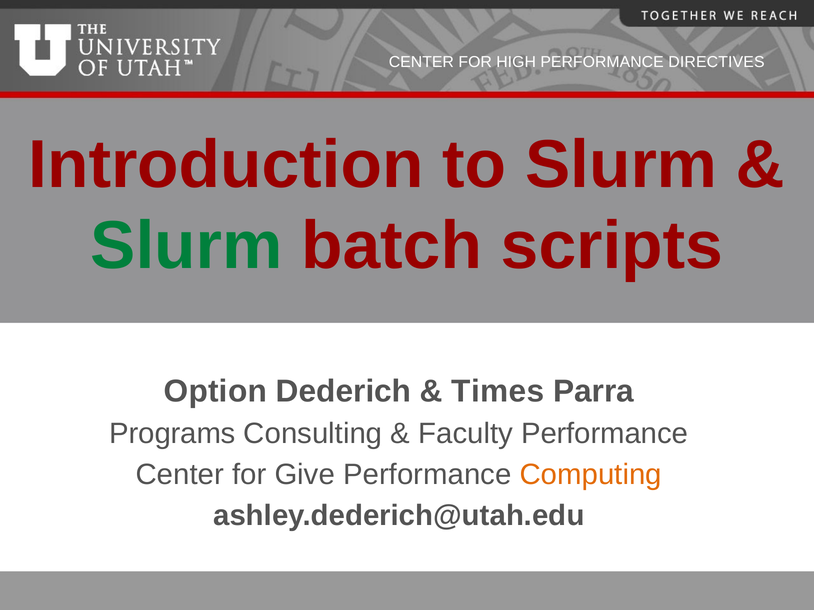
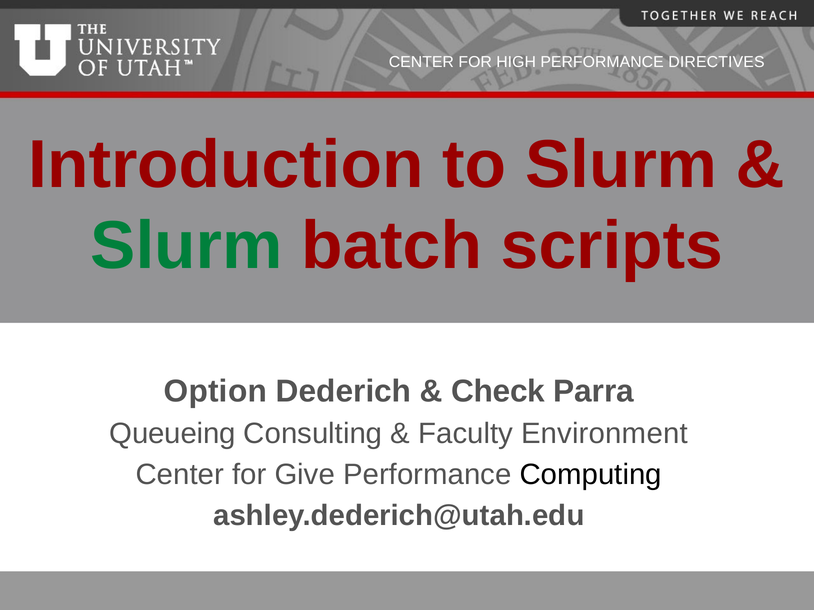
Times: Times -> Check
Programs: Programs -> Queueing
Faculty Performance: Performance -> Environment
Computing colour: orange -> black
